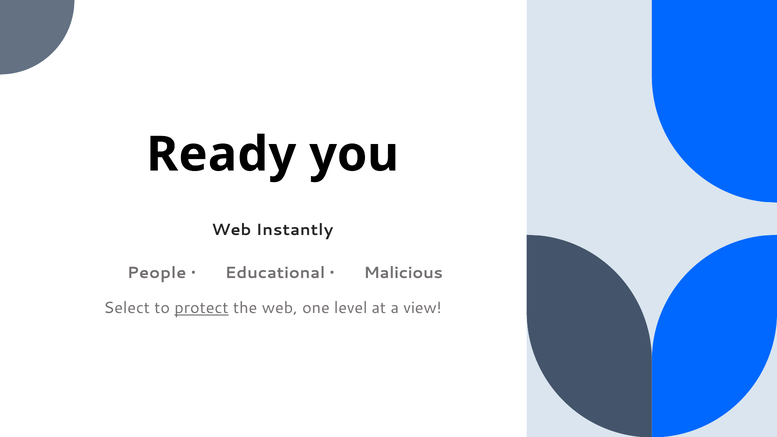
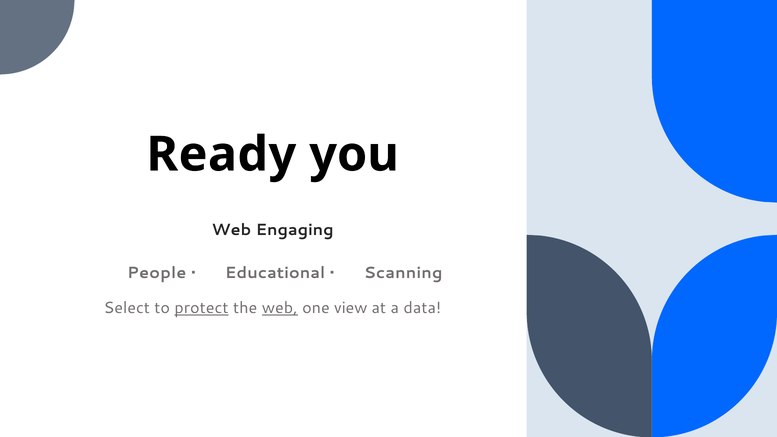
Instantly: Instantly -> Engaging
Malicious: Malicious -> Scanning
web at (280, 308) underline: none -> present
level: level -> view
view: view -> data
